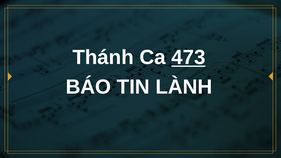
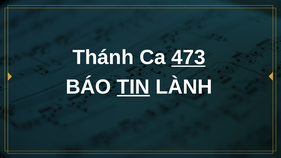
TIN underline: none -> present
